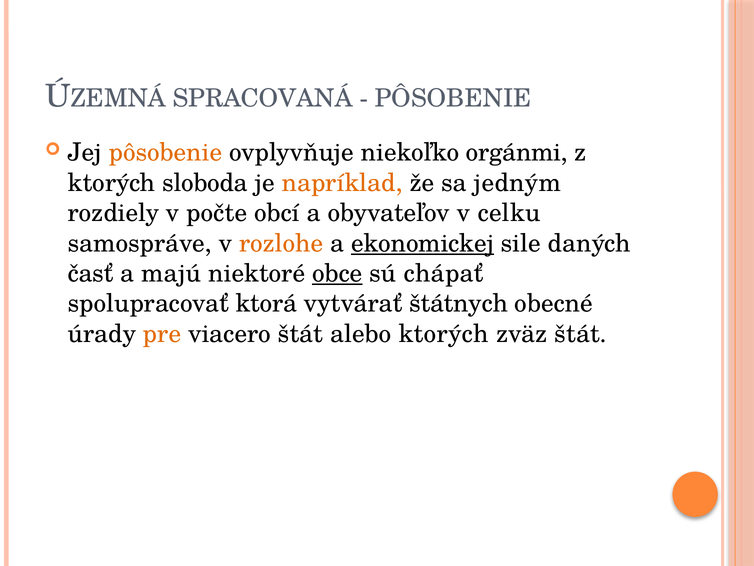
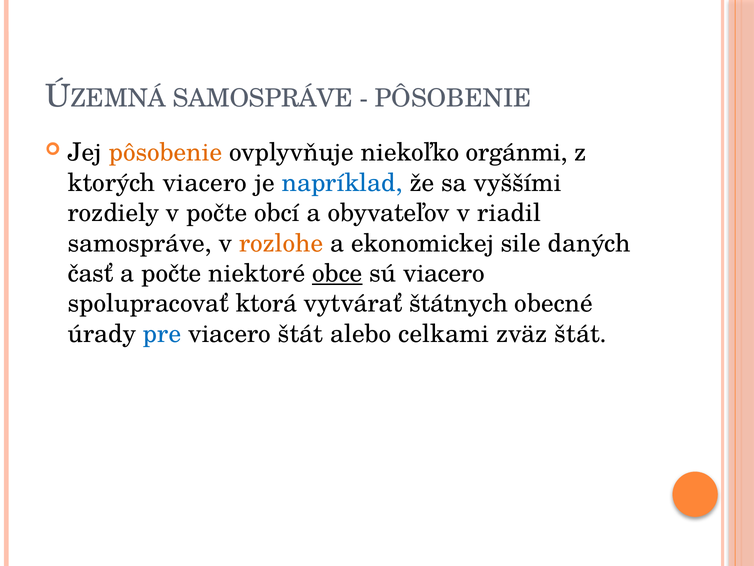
SPRACOVANÁ at (263, 99): SPRACOVANÁ -> SAMOSPRÁVE
ktorých sloboda: sloboda -> viacero
napríklad colour: orange -> blue
jedným: jedným -> vyššími
celku: celku -> riadil
ekonomickej underline: present -> none
a majú: majú -> počte
sú chápať: chápať -> viacero
pre colour: orange -> blue
alebo ktorých: ktorých -> celkami
